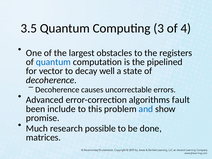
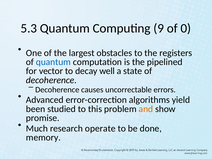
3.5: 3.5 -> 5.3
3: 3 -> 9
4: 4 -> 0
fault: fault -> yield
include: include -> studied
and colour: blue -> orange
possible: possible -> operate
matrices: matrices -> memory
